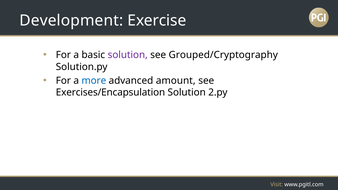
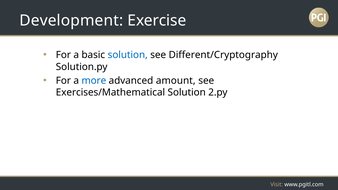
solution at (128, 55) colour: purple -> blue
Grouped/Cryptography: Grouped/Cryptography -> Different/Cryptography
Exercises/Encapsulation: Exercises/Encapsulation -> Exercises/Mathematical
